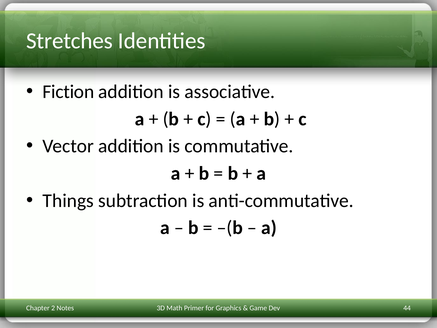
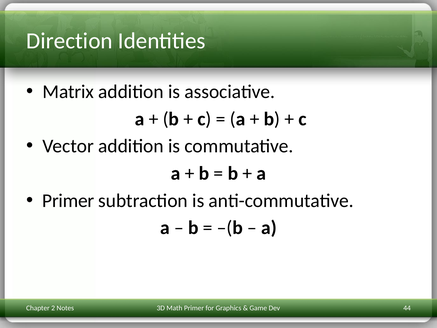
Stretches: Stretches -> Direction
Fiction: Fiction -> Matrix
Things at (68, 200): Things -> Primer
